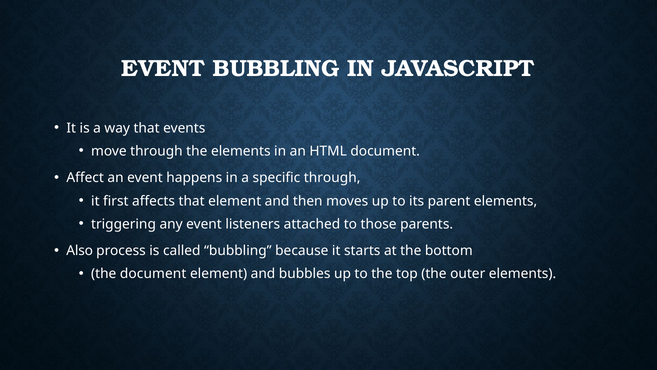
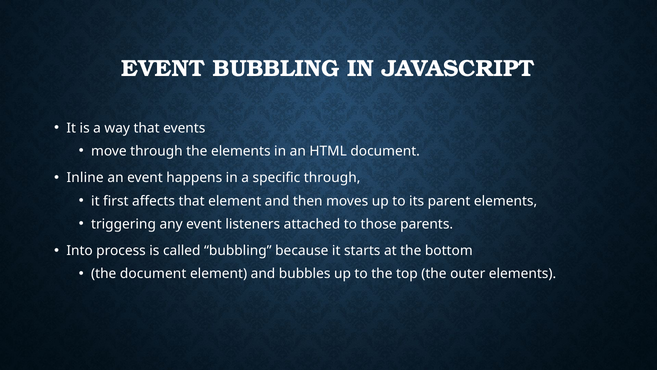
Affect: Affect -> Inline
Also: Also -> Into
